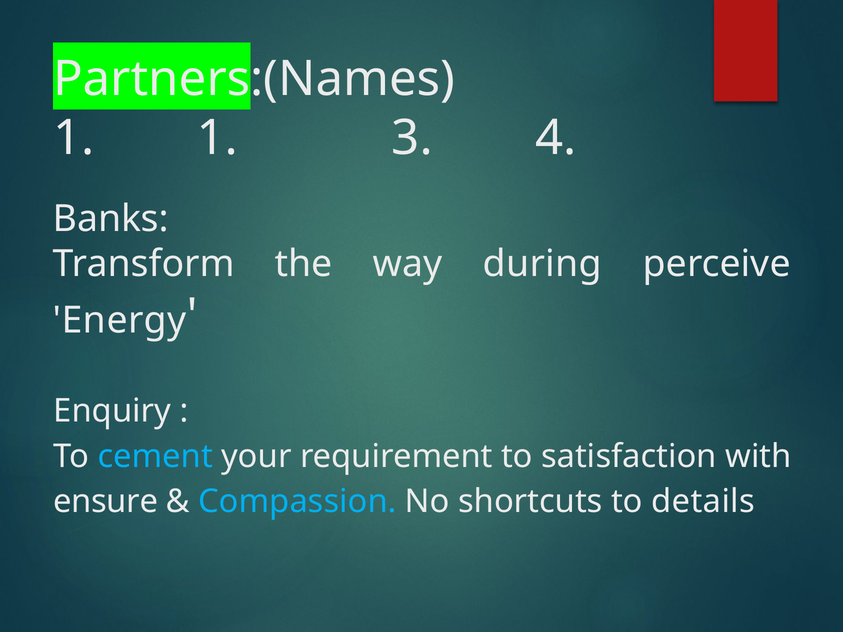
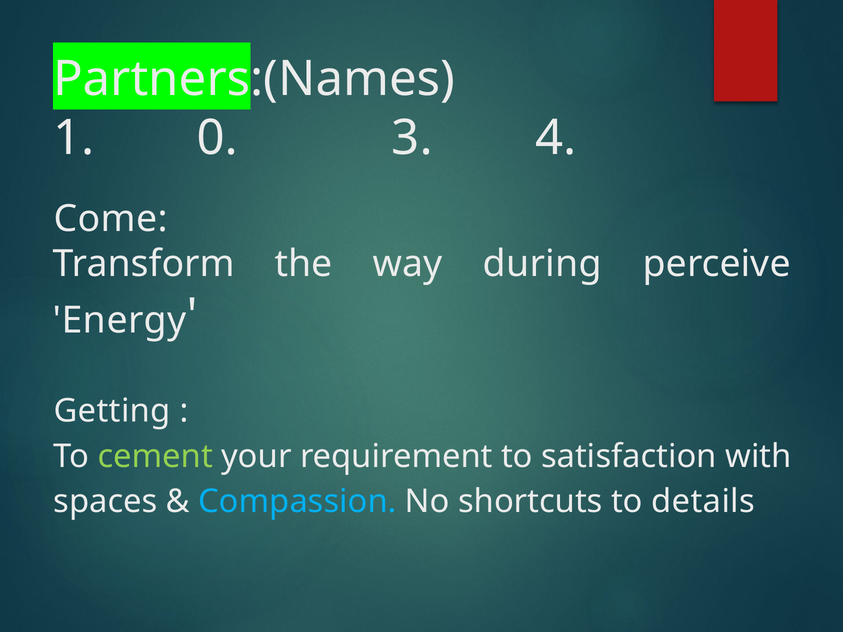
1 1: 1 -> 0
Banks: Banks -> Come
Enquiry: Enquiry -> Getting
cement colour: light blue -> light green
ensure: ensure -> spaces
